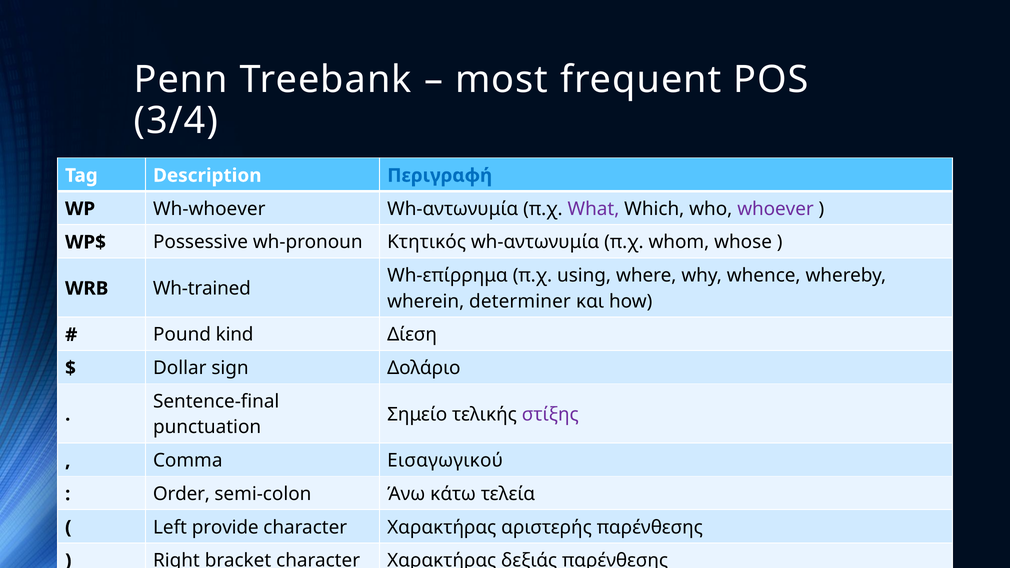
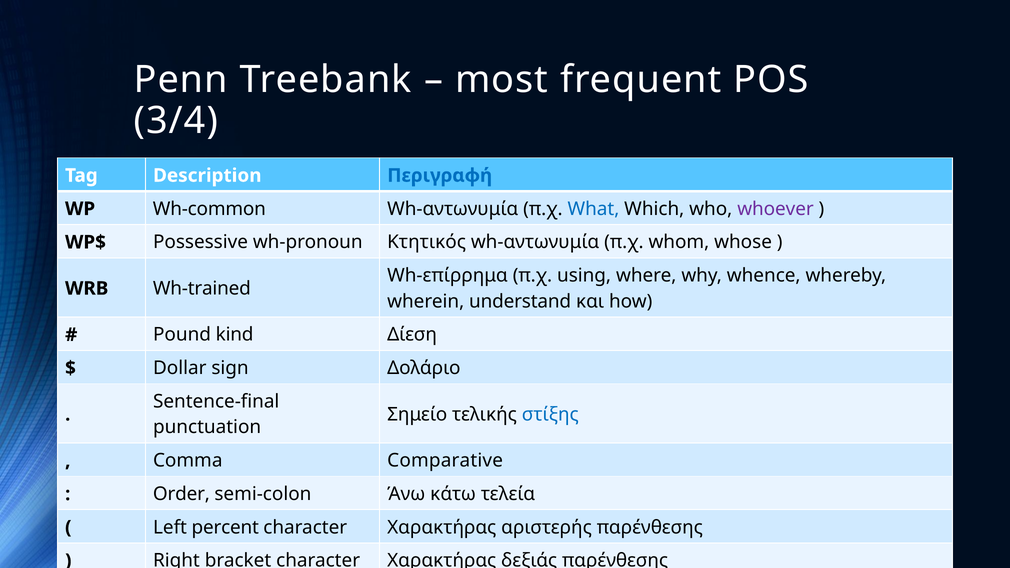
Wh-whoever: Wh-whoever -> Wh-common
What colour: purple -> blue
determiner: determiner -> understand
στίξης colour: purple -> blue
Εισαγωγικού: Εισαγωγικού -> Comparative
provide: provide -> percent
